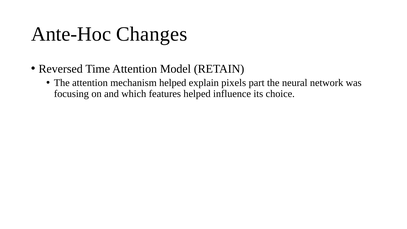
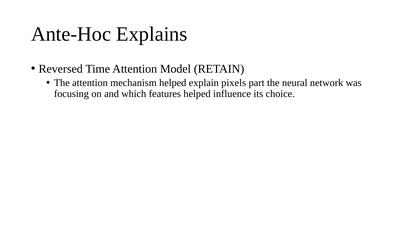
Changes: Changes -> Explains
